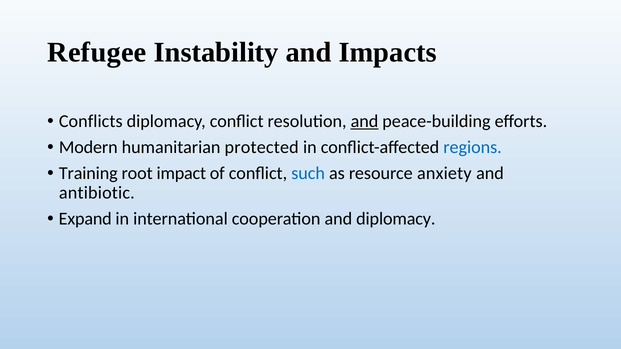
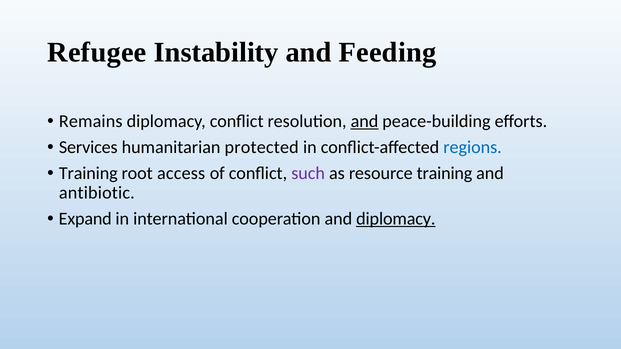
Impacts: Impacts -> Feeding
Conflicts: Conflicts -> Remains
Modern: Modern -> Services
impact: impact -> access
such colour: blue -> purple
resource anxiety: anxiety -> training
diplomacy at (396, 219) underline: none -> present
